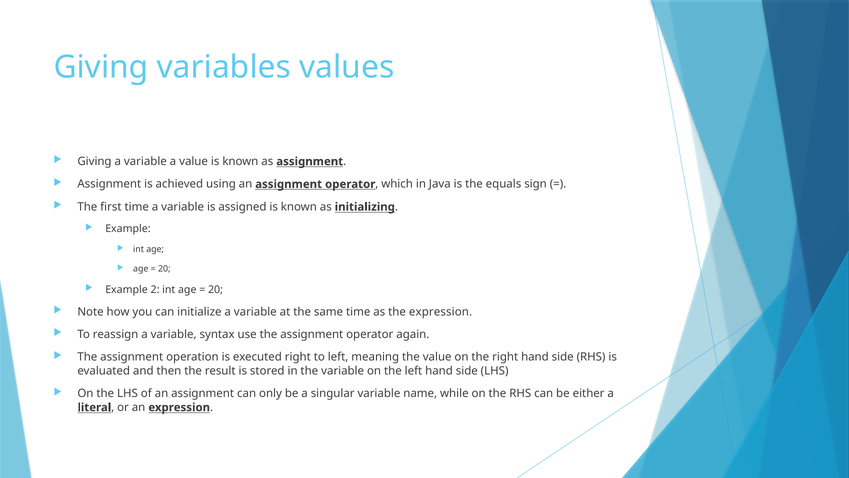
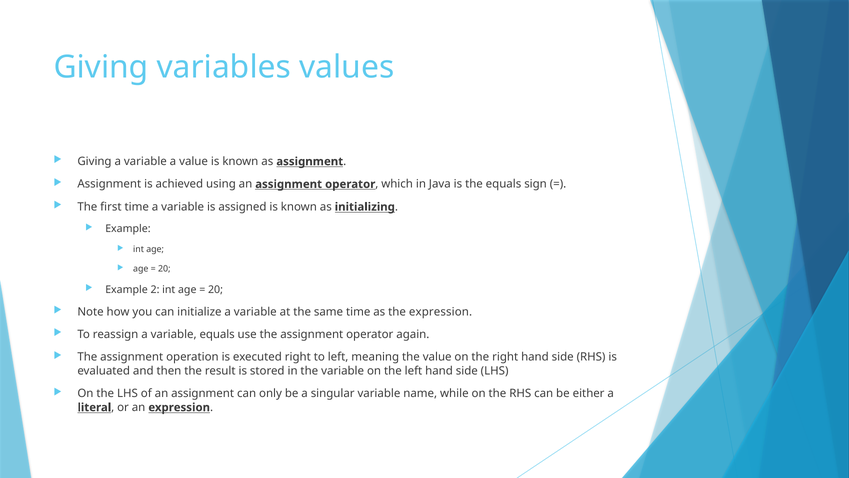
variable syntax: syntax -> equals
